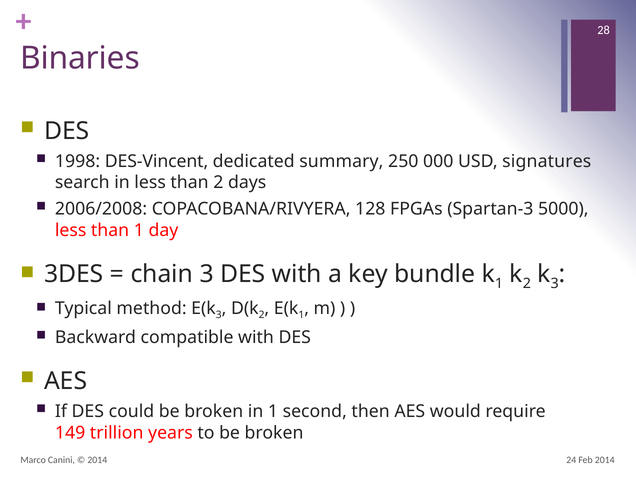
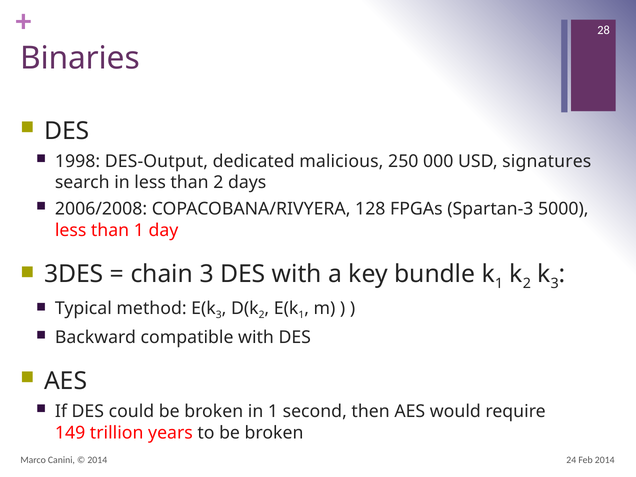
DES-Vincent: DES-Vincent -> DES-Output
summary: summary -> malicious
